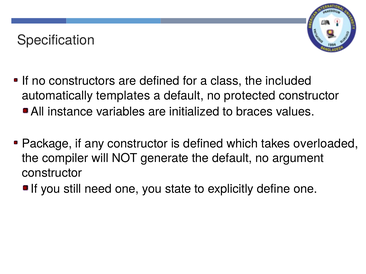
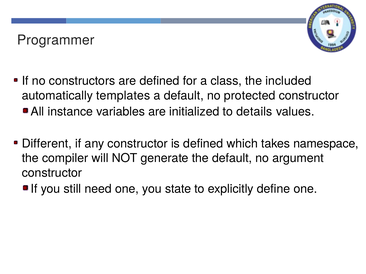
Specification: Specification -> Programmer
braces: braces -> details
Package: Package -> Different
overloaded: overloaded -> namespace
